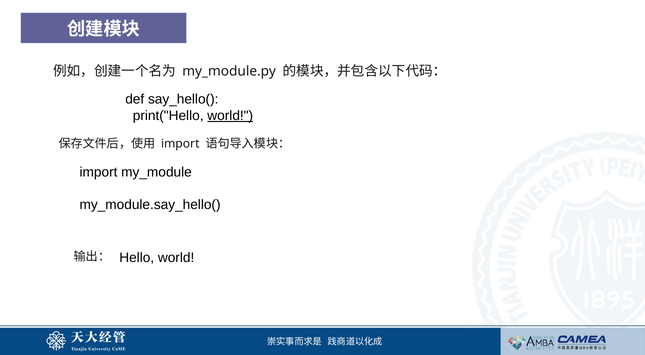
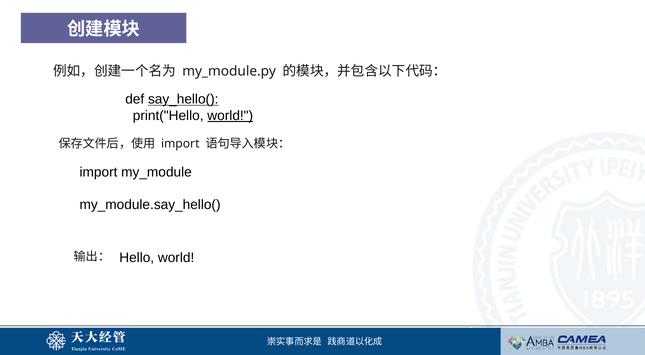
say_hello( underline: none -> present
